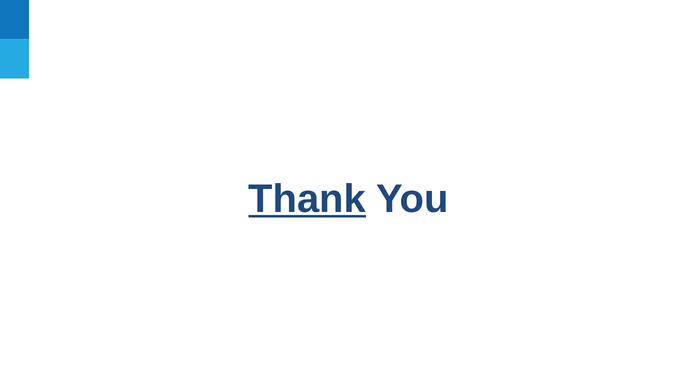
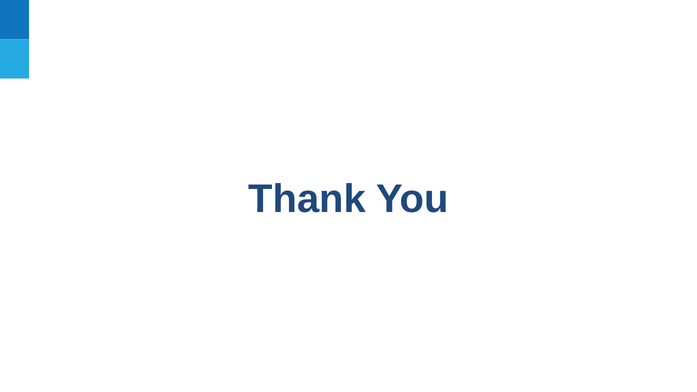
Thank underline: present -> none
